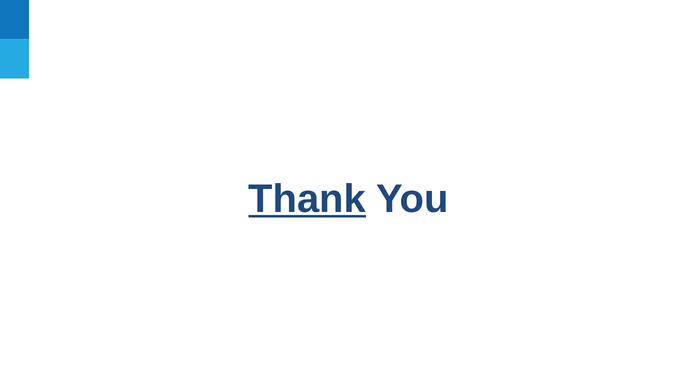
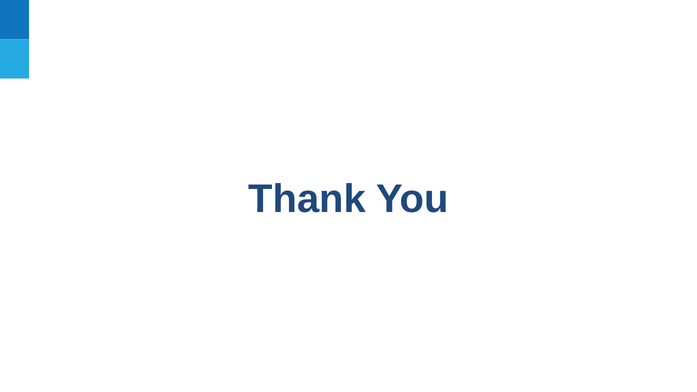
Thank underline: present -> none
